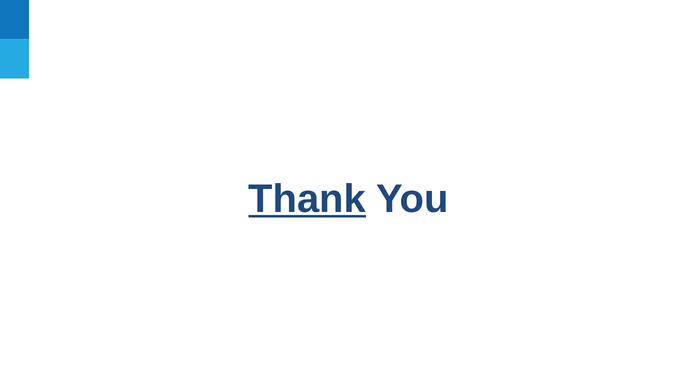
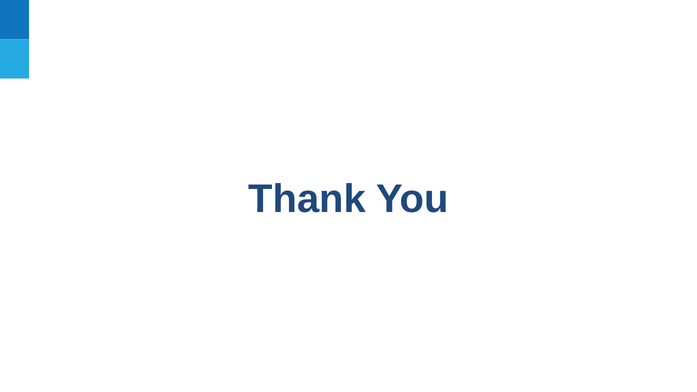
Thank underline: present -> none
